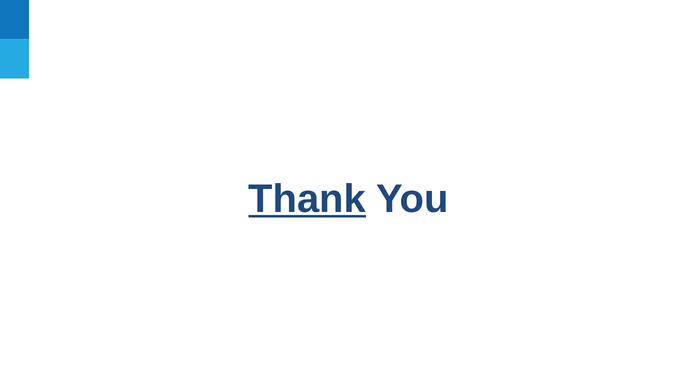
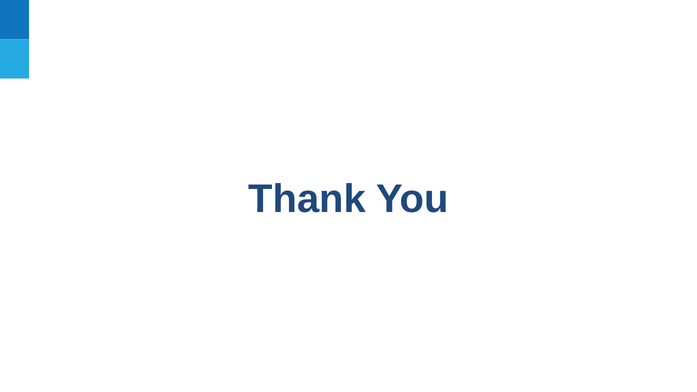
Thank underline: present -> none
